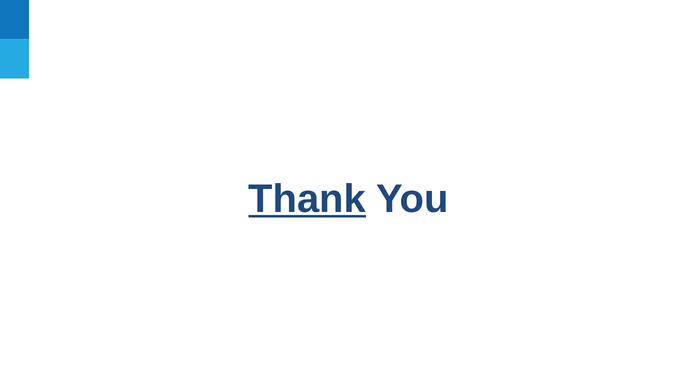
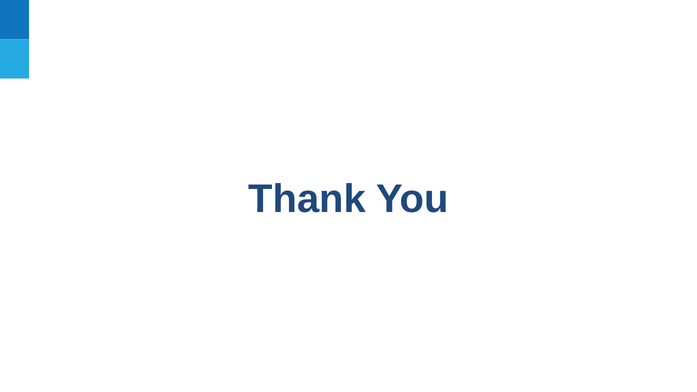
Thank underline: present -> none
